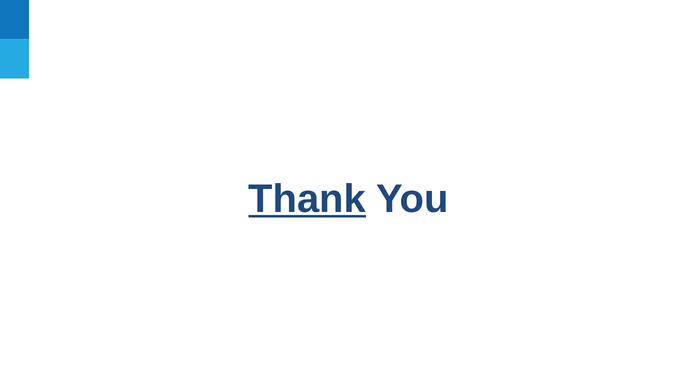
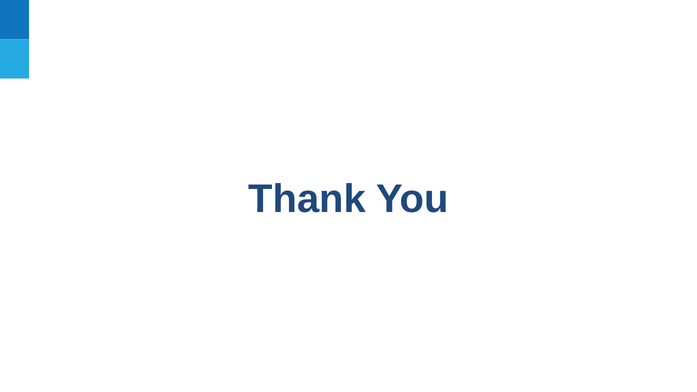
Thank underline: present -> none
